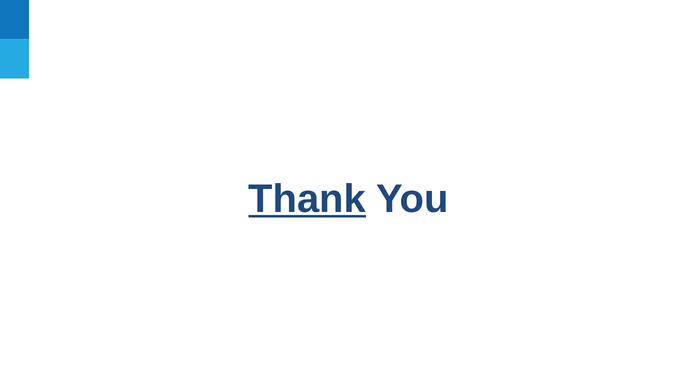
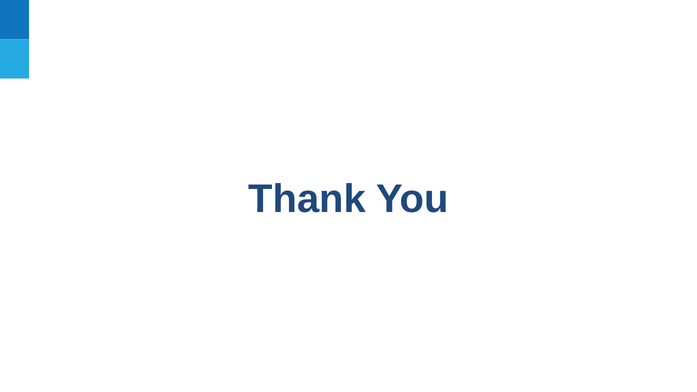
Thank underline: present -> none
